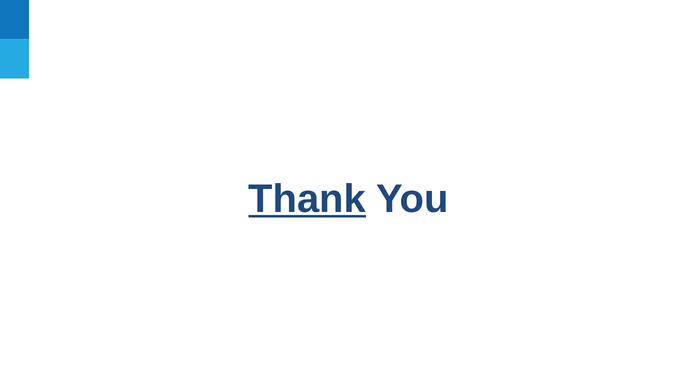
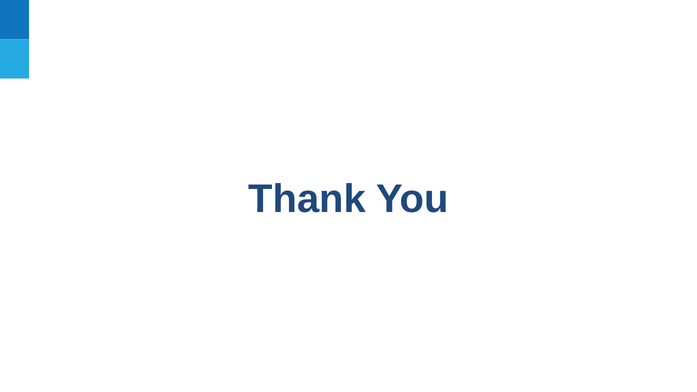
Thank underline: present -> none
